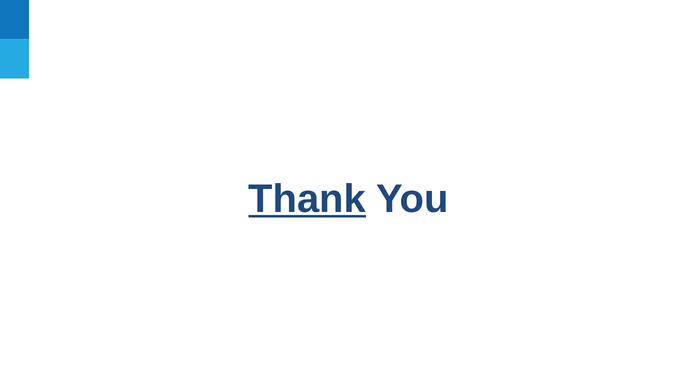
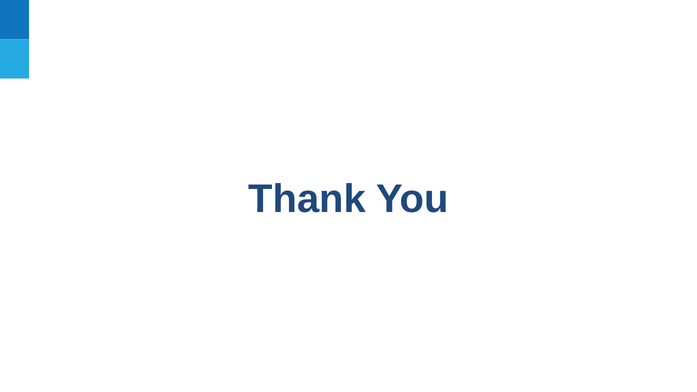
Thank underline: present -> none
